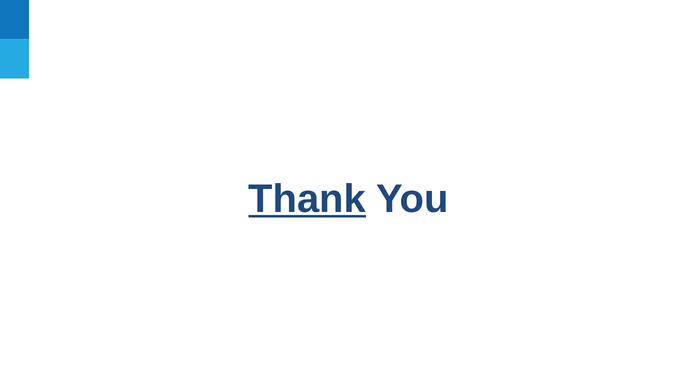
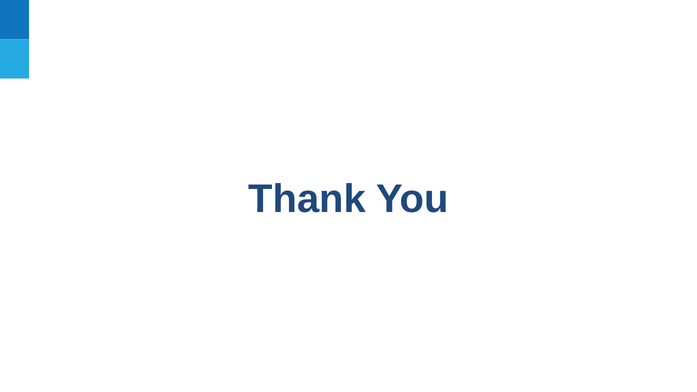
Thank underline: present -> none
